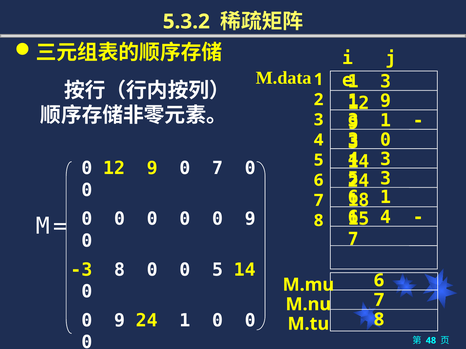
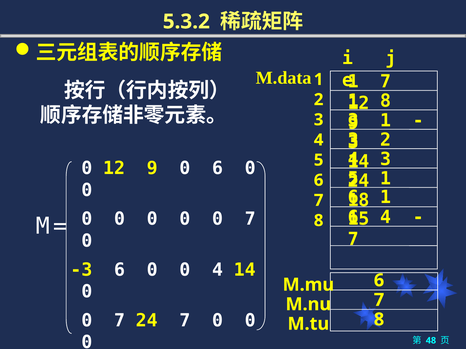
3 at (386, 82): 3 -> 7
9 at (386, 101): 9 -> 8
0 at (386, 140): 0 -> 2
0 7: 7 -> 6
3 at (386, 179): 3 -> 1
0 0 0 9: 9 -> 7
-3 8: 8 -> 6
0 5: 5 -> 4
9 at (120, 321): 9 -> 7
24 1: 1 -> 7
